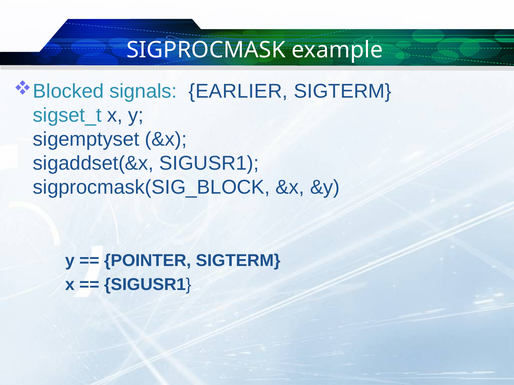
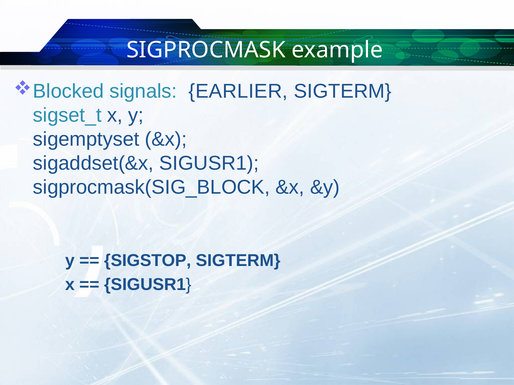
POINTER: POINTER -> SIGSTOP
